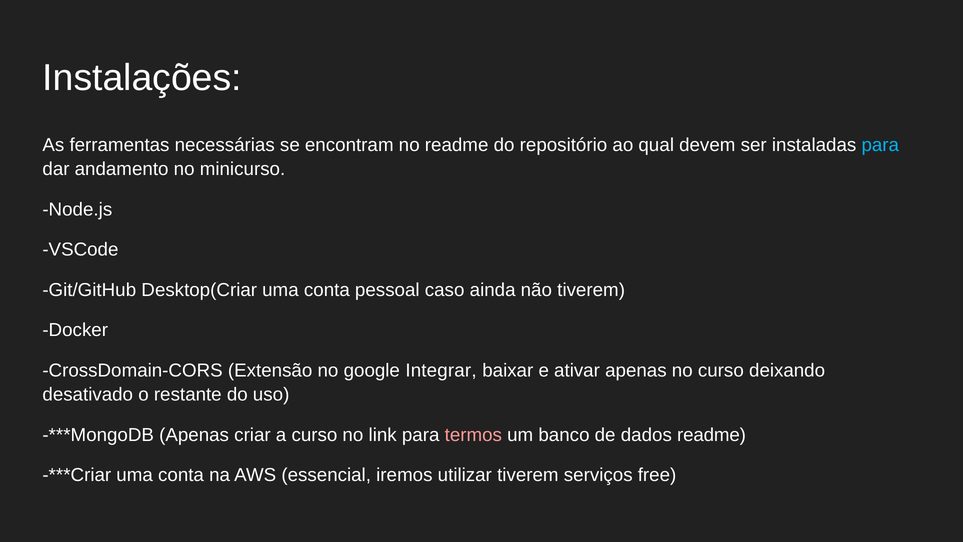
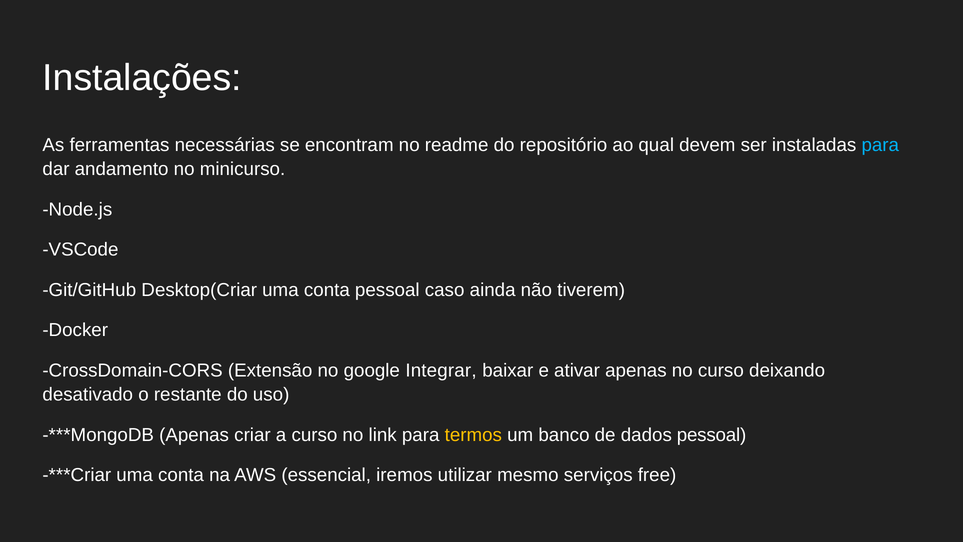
termos colour: pink -> yellow
dados readme: readme -> pessoal
utilizar tiverem: tiverem -> mesmo
